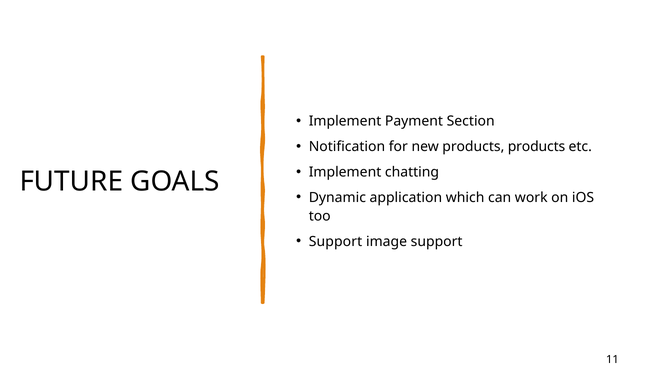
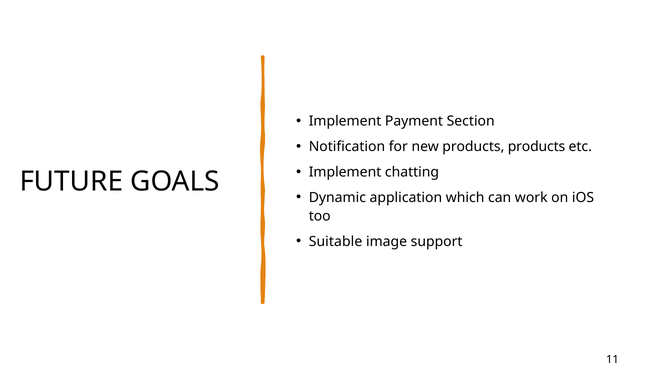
Support at (336, 241): Support -> Suitable
